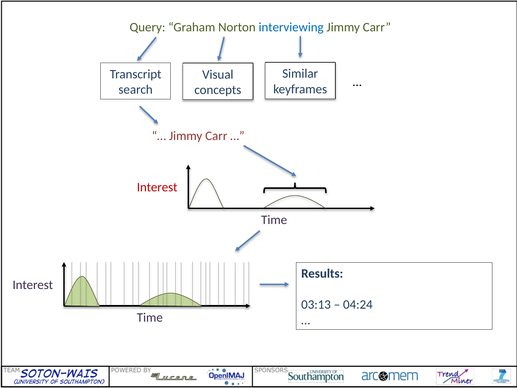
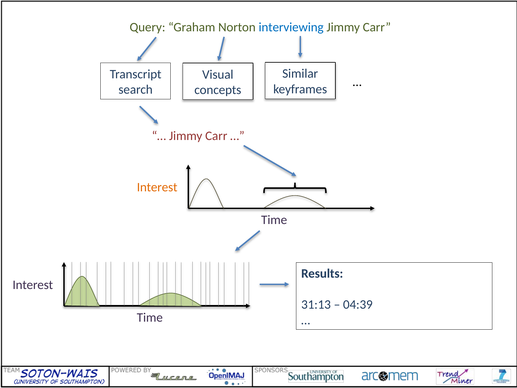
Interest at (157, 187) colour: red -> orange
03:13: 03:13 -> 31:13
04:24: 04:24 -> 04:39
